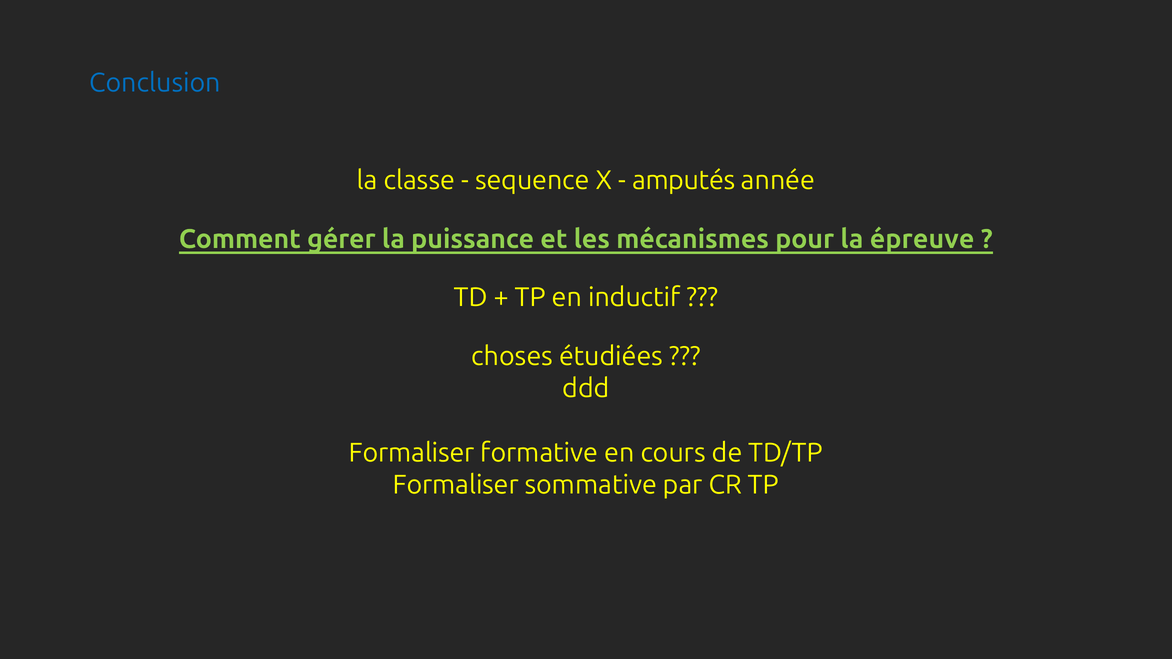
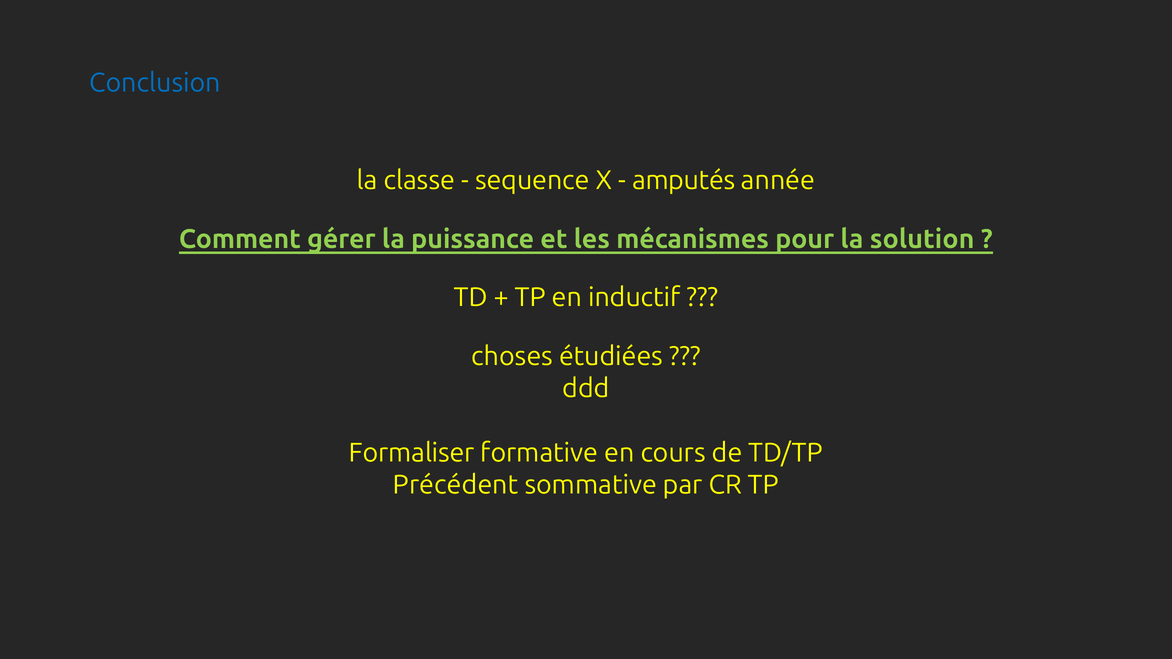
épreuve: épreuve -> solution
Formaliser at (456, 485): Formaliser -> Précédent
